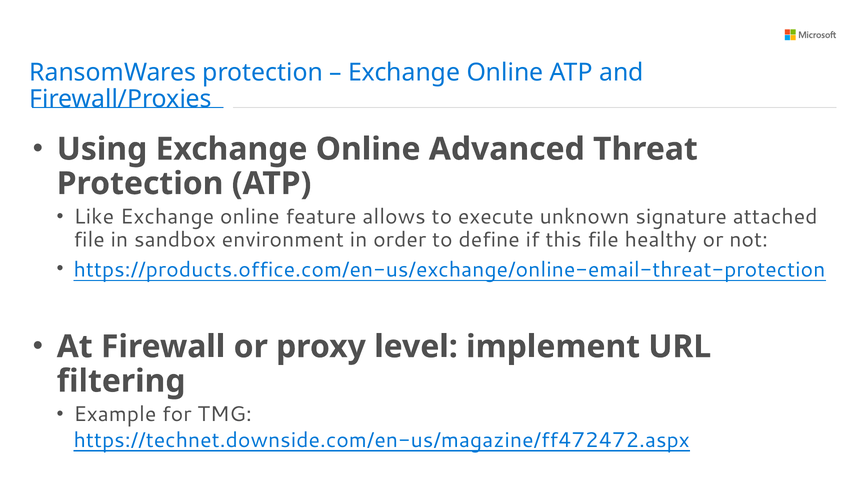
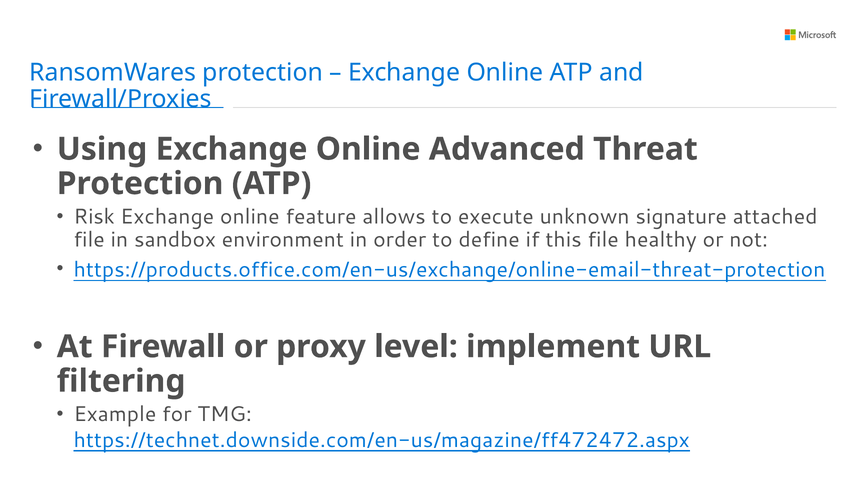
Like: Like -> Risk
